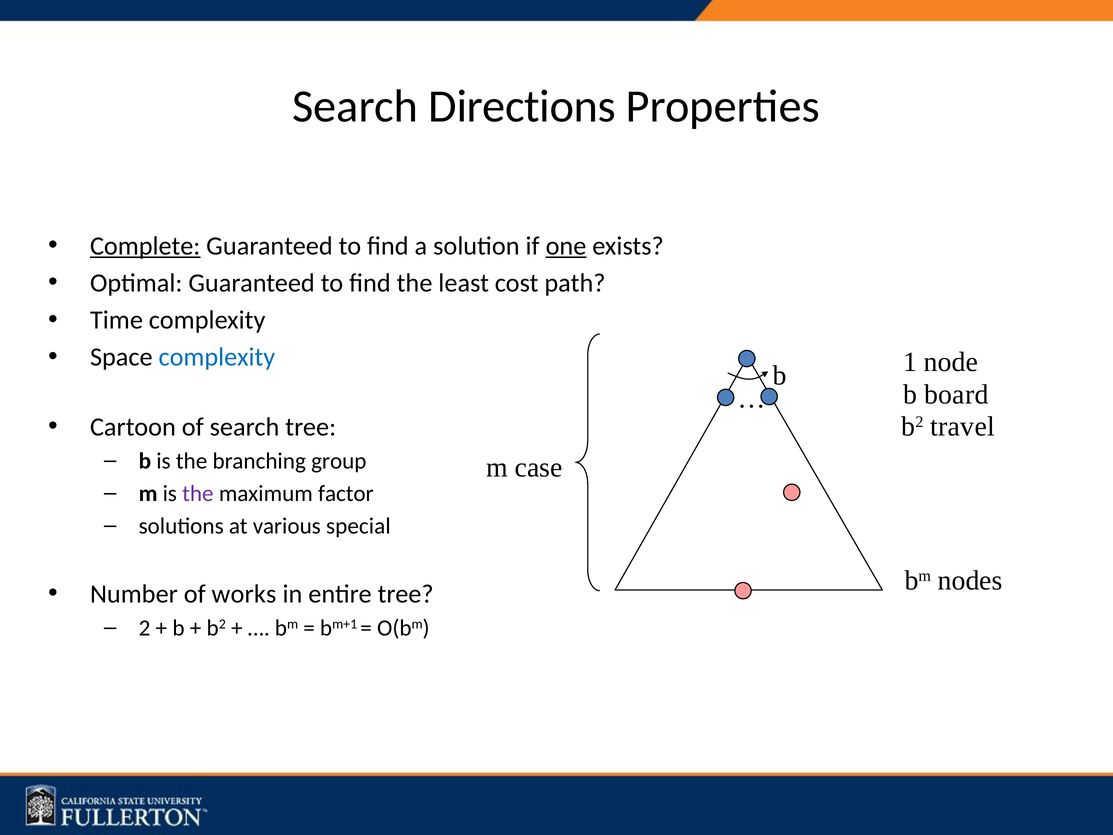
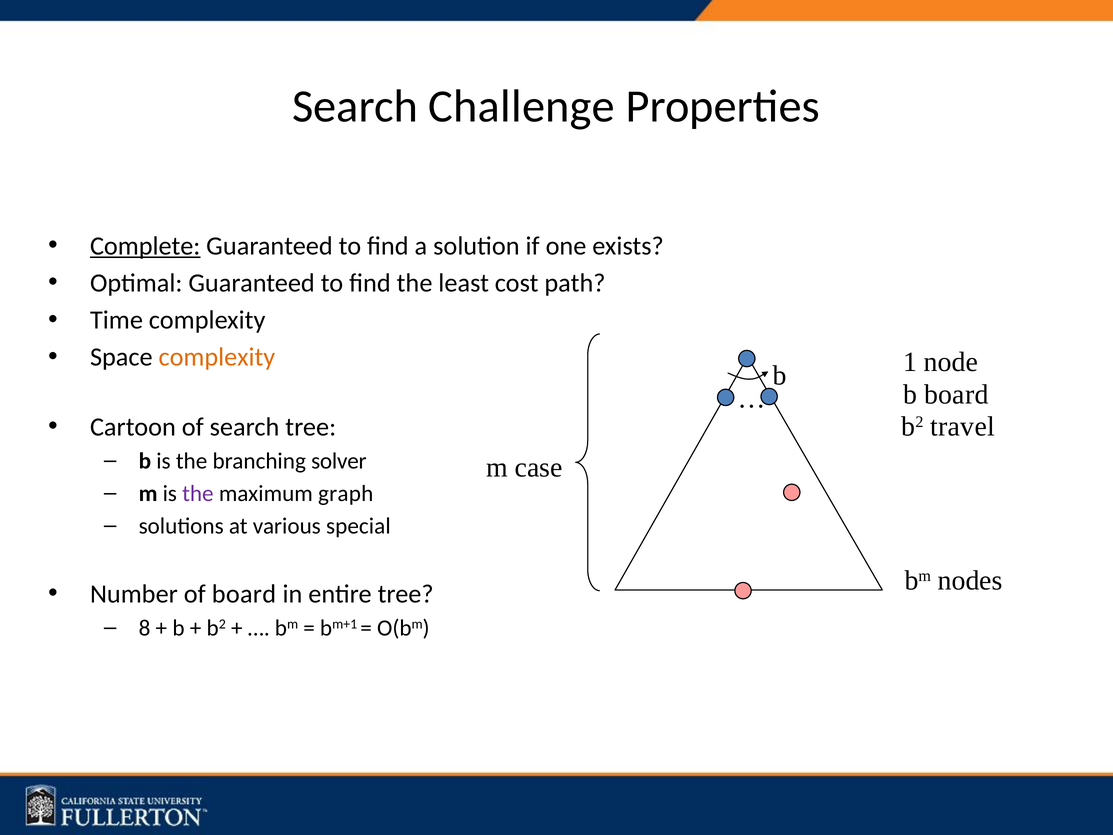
Directions: Directions -> Challenge
one underline: present -> none
complexity at (217, 357) colour: blue -> orange
group: group -> solver
factor: factor -> graph
of works: works -> board
2: 2 -> 8
